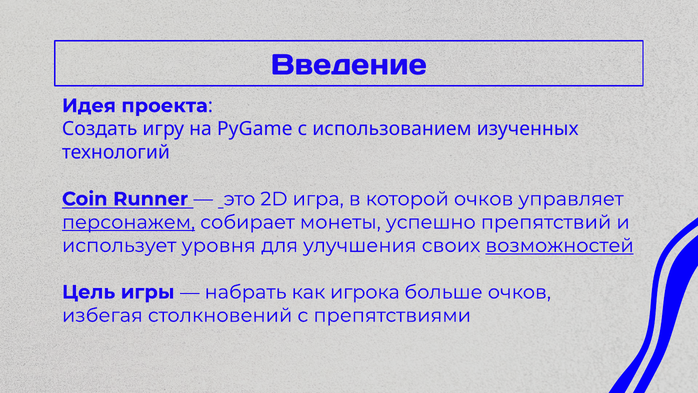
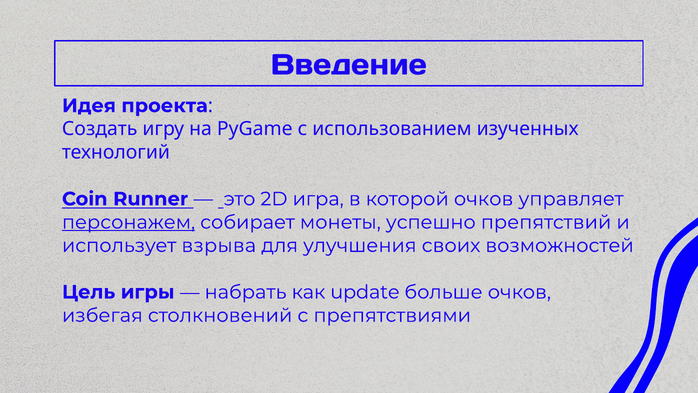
уровня: уровня -> взрыва
возможностей underline: present -> none
игрока: игрока -> update
